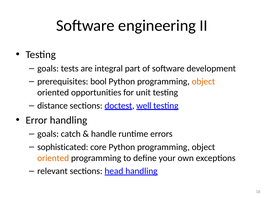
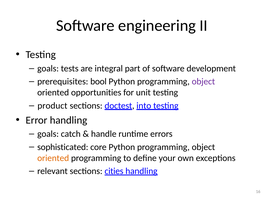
object at (203, 82) colour: orange -> purple
distance: distance -> product
well: well -> into
head: head -> cities
